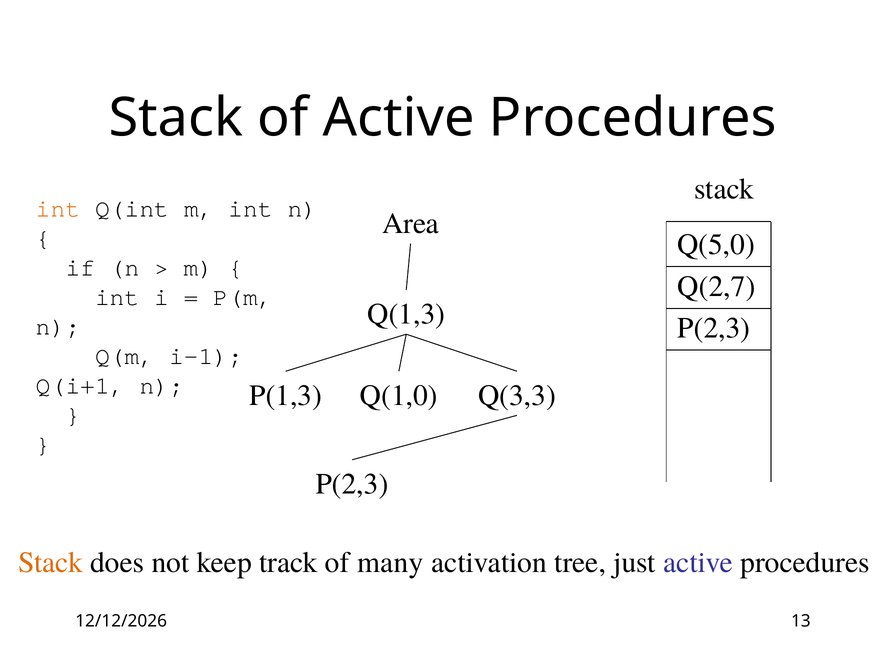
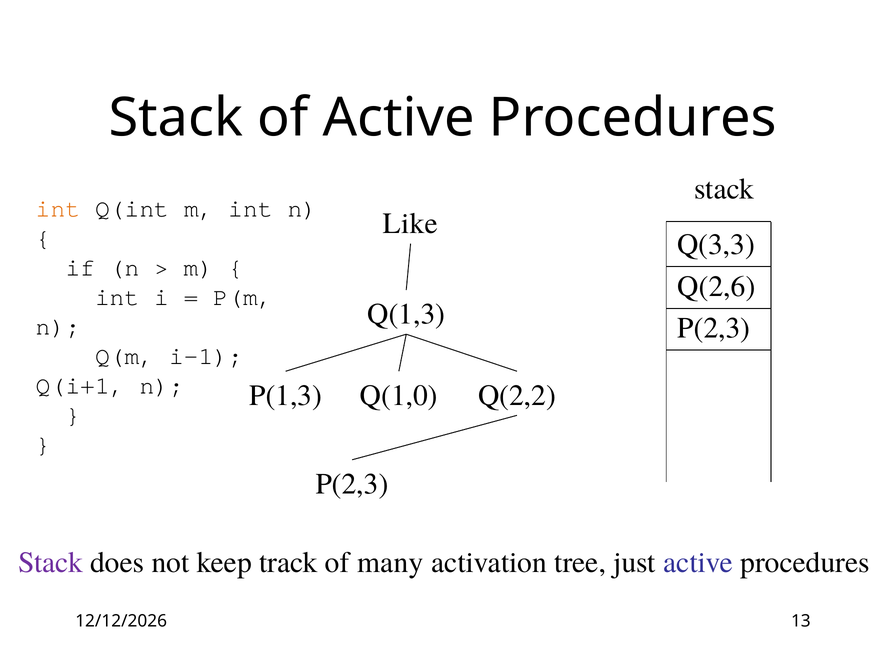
Area: Area -> Like
Q(5,0: Q(5,0 -> Q(3,3
Q(2,7: Q(2,7 -> Q(2,6
Q(3,3: Q(3,3 -> Q(2,2
Stack at (51, 563) colour: orange -> purple
